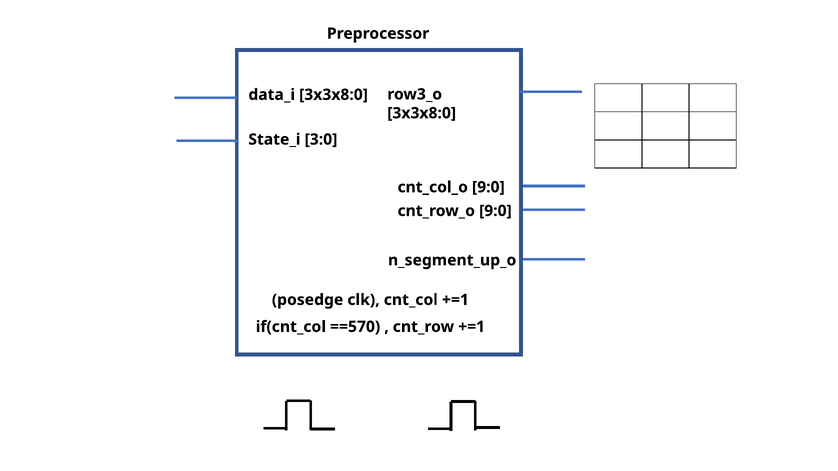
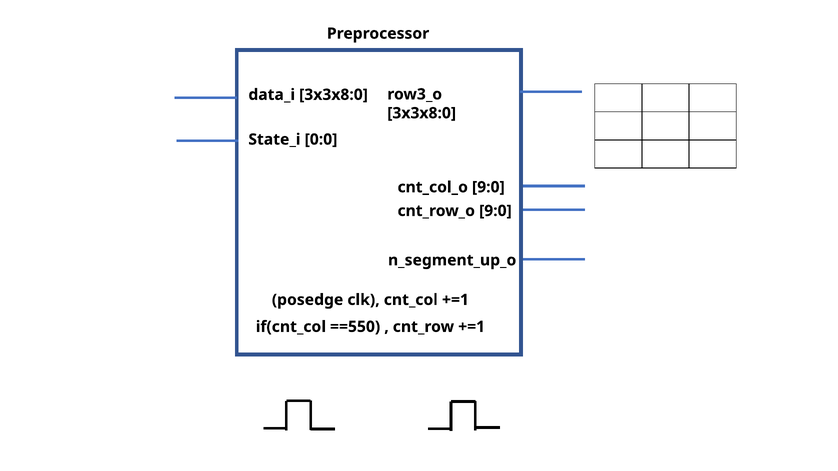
3:0: 3:0 -> 0:0
==570: ==570 -> ==550
